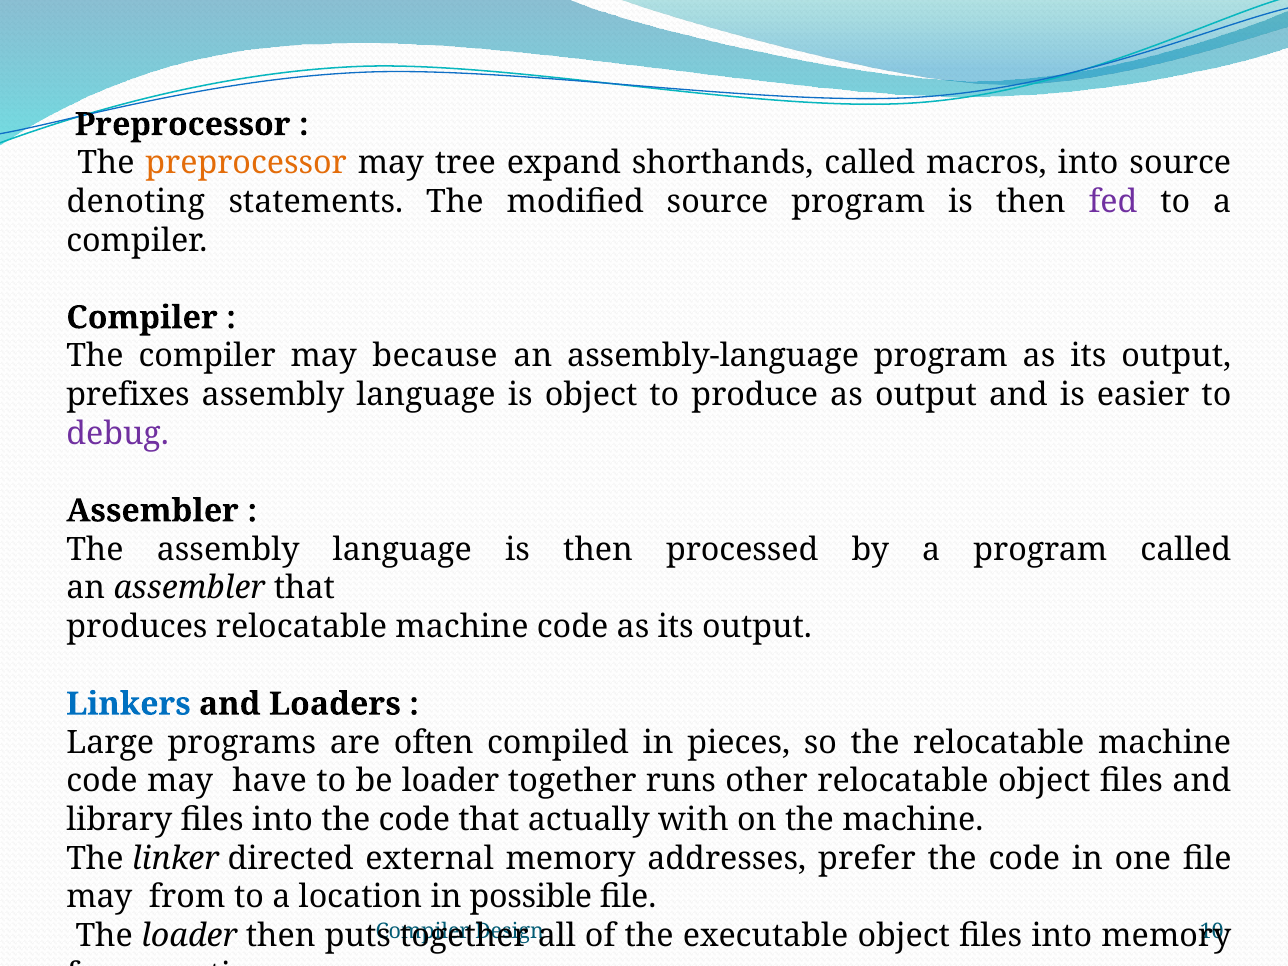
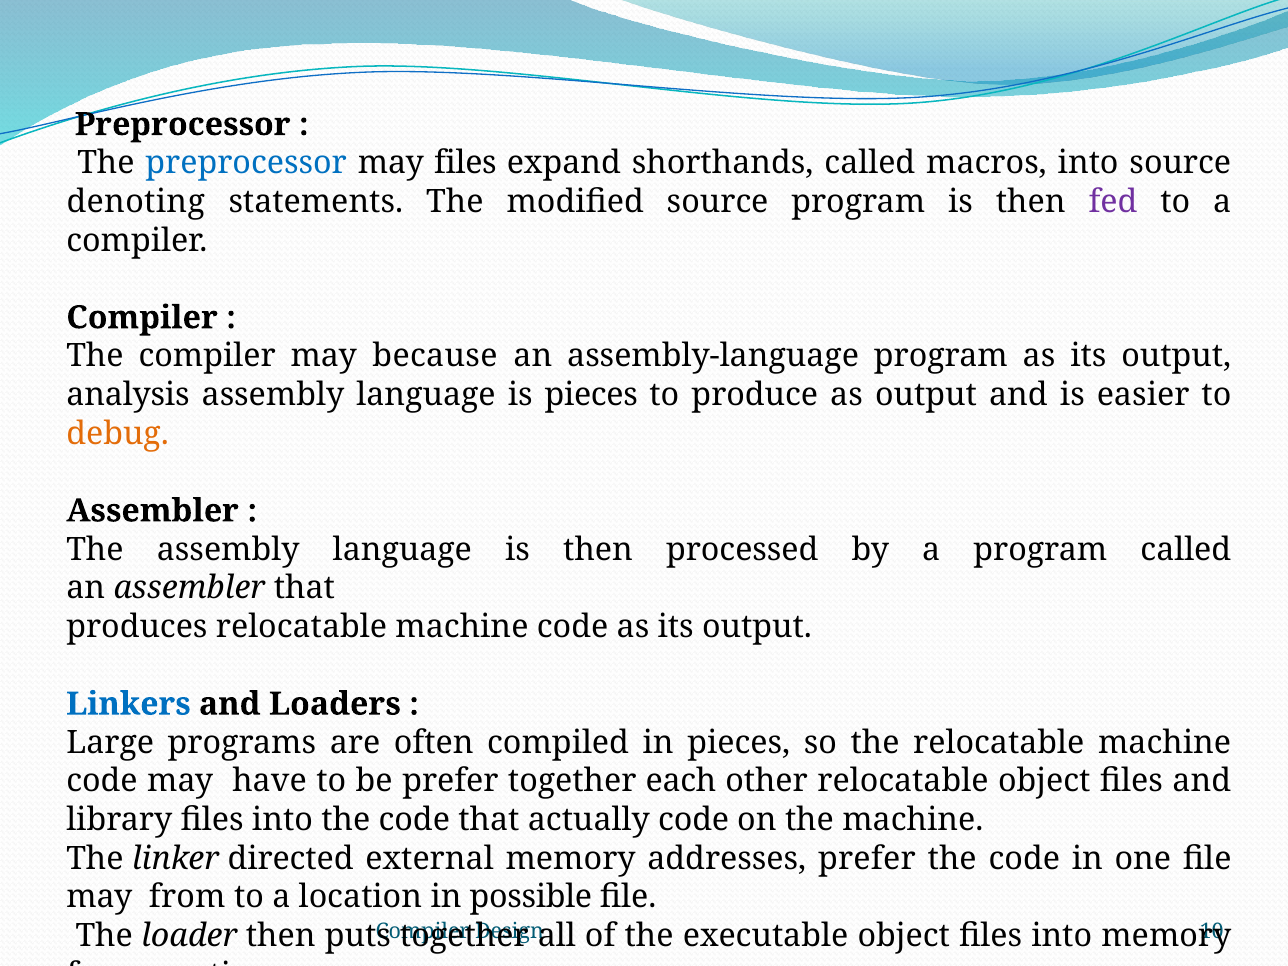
preprocessor at (246, 163) colour: orange -> blue
may tree: tree -> files
prefixes: prefixes -> analysis
is object: object -> pieces
debug colour: purple -> orange
be loader: loader -> prefer
runs: runs -> each
actually with: with -> code
